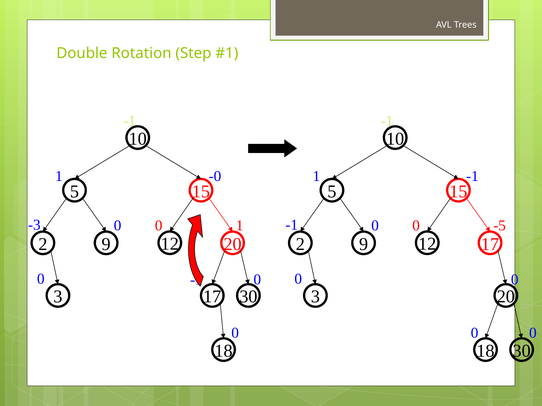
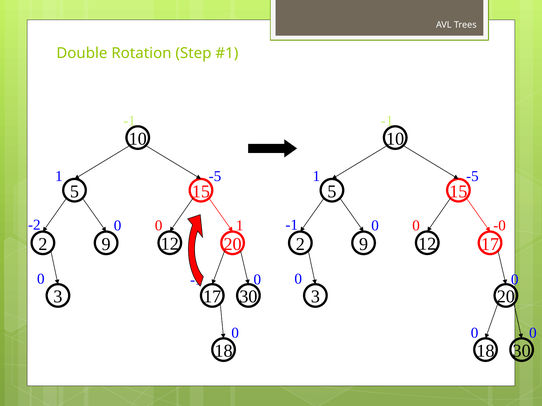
-0 at (215, 176): -0 -> -5
-1 at (472, 176): -1 -> -5
-3: -3 -> -2
-5: -5 -> -0
